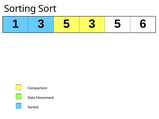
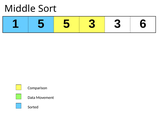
Sorting: Sorting -> Middle
1 3: 3 -> 5
5 3 5: 5 -> 3
